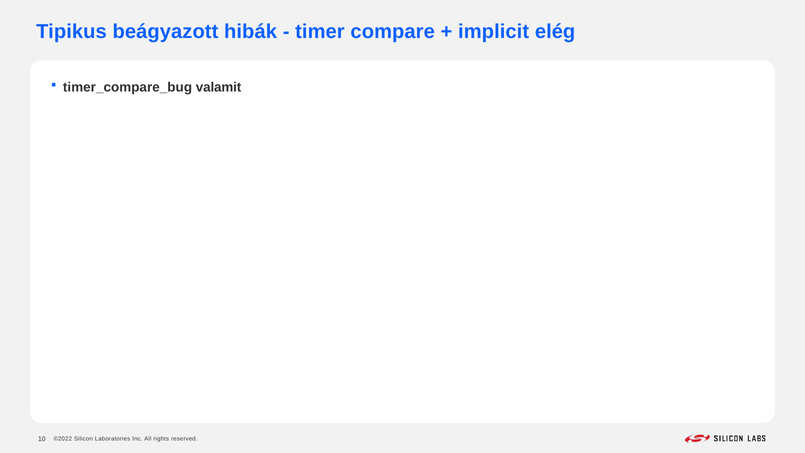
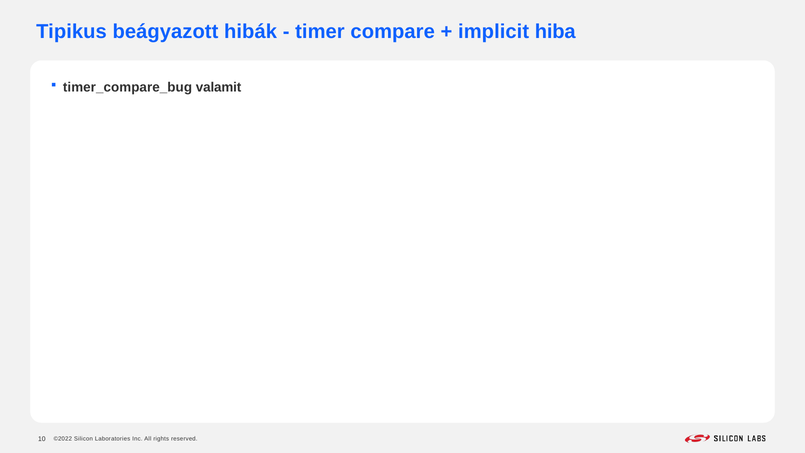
elég: elég -> hiba
